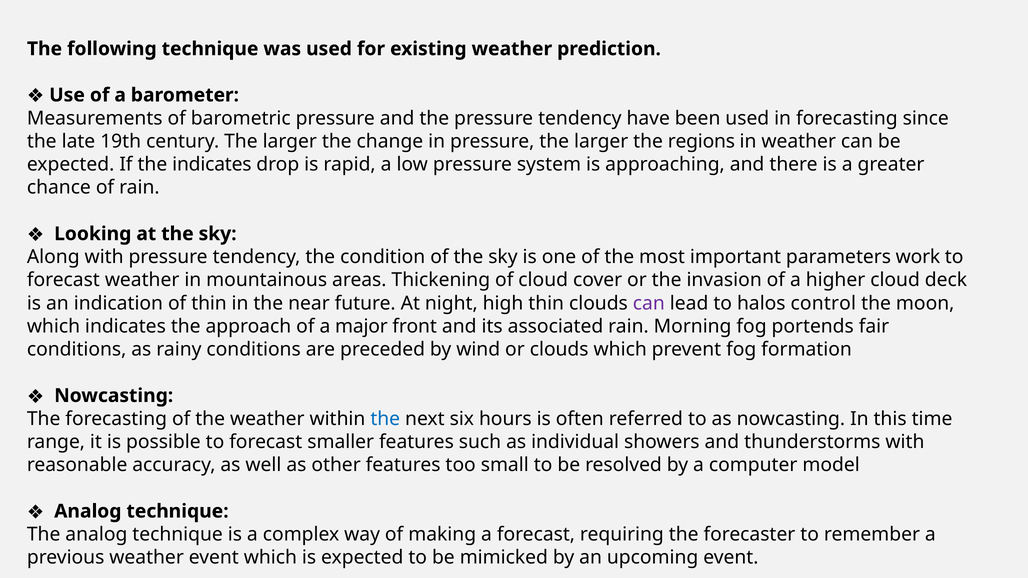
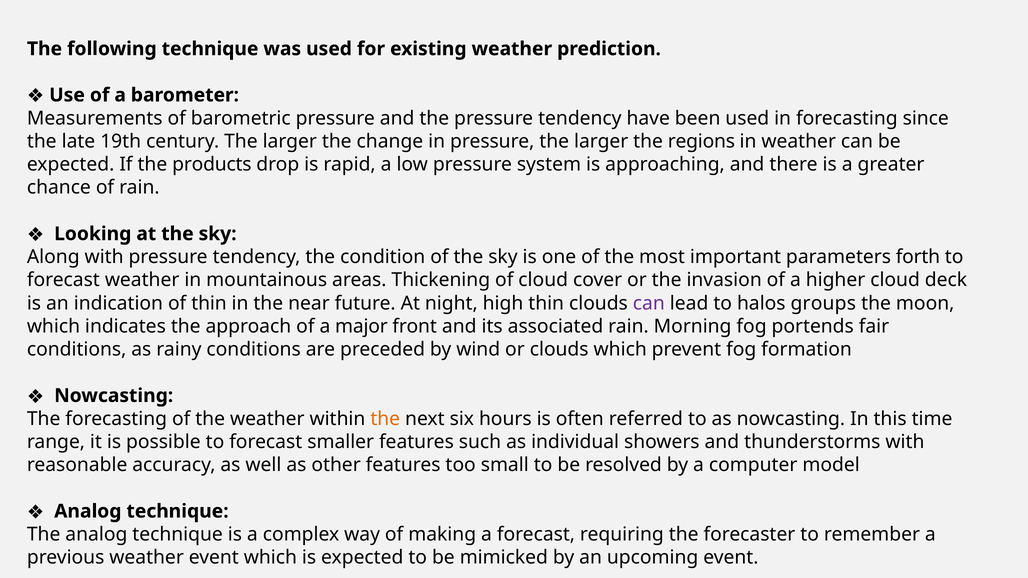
the indicates: indicates -> products
work: work -> forth
control: control -> groups
the at (385, 419) colour: blue -> orange
